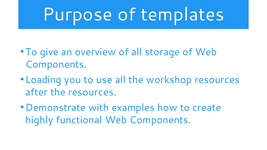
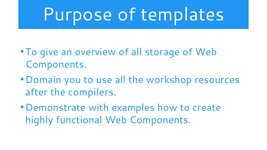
Loading: Loading -> Domain
the resources: resources -> compilers
